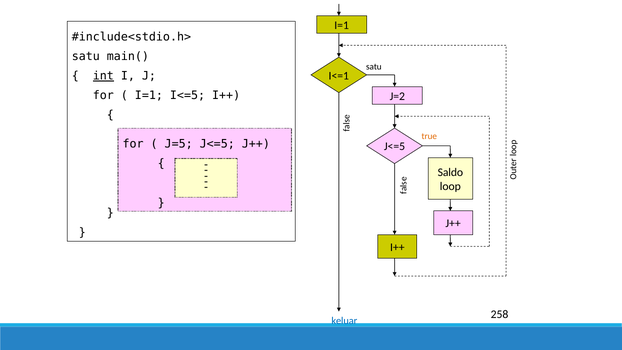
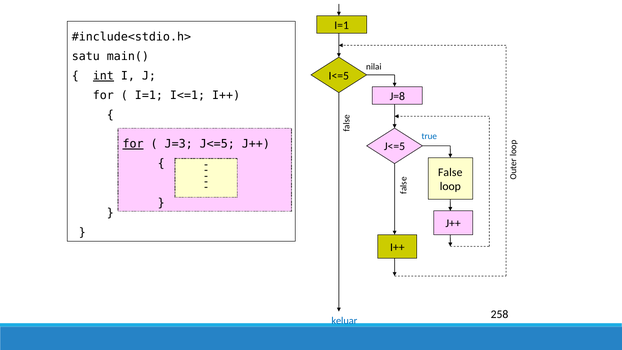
satu at (374, 67): satu -> nilai
I<=1: I<=1 -> I<=5
I<=5: I<=5 -> I<=1
J=2: J=2 -> J=8
true colour: orange -> blue
for at (133, 144) underline: none -> present
J=5: J=5 -> J=3
Saldo: Saldo -> False
